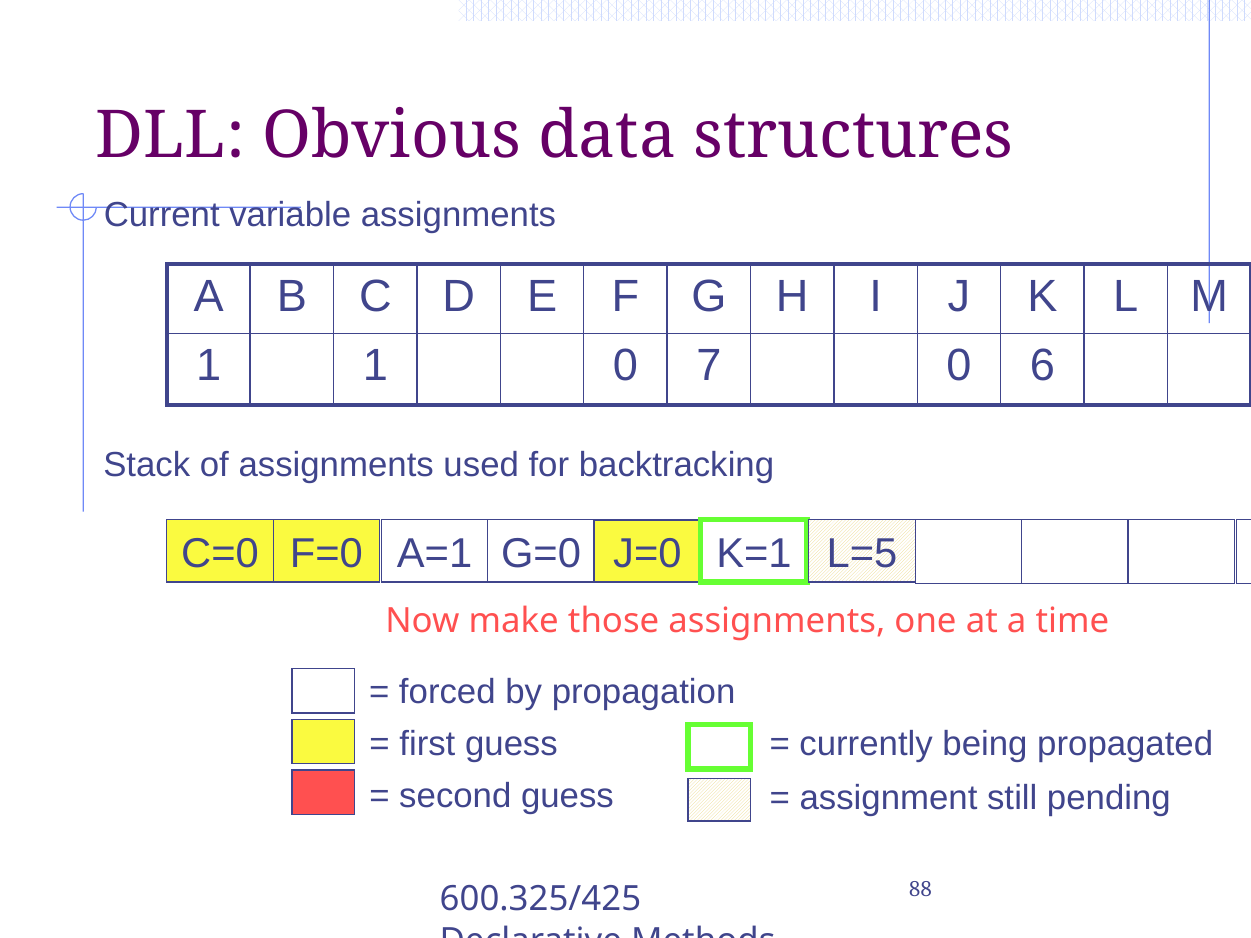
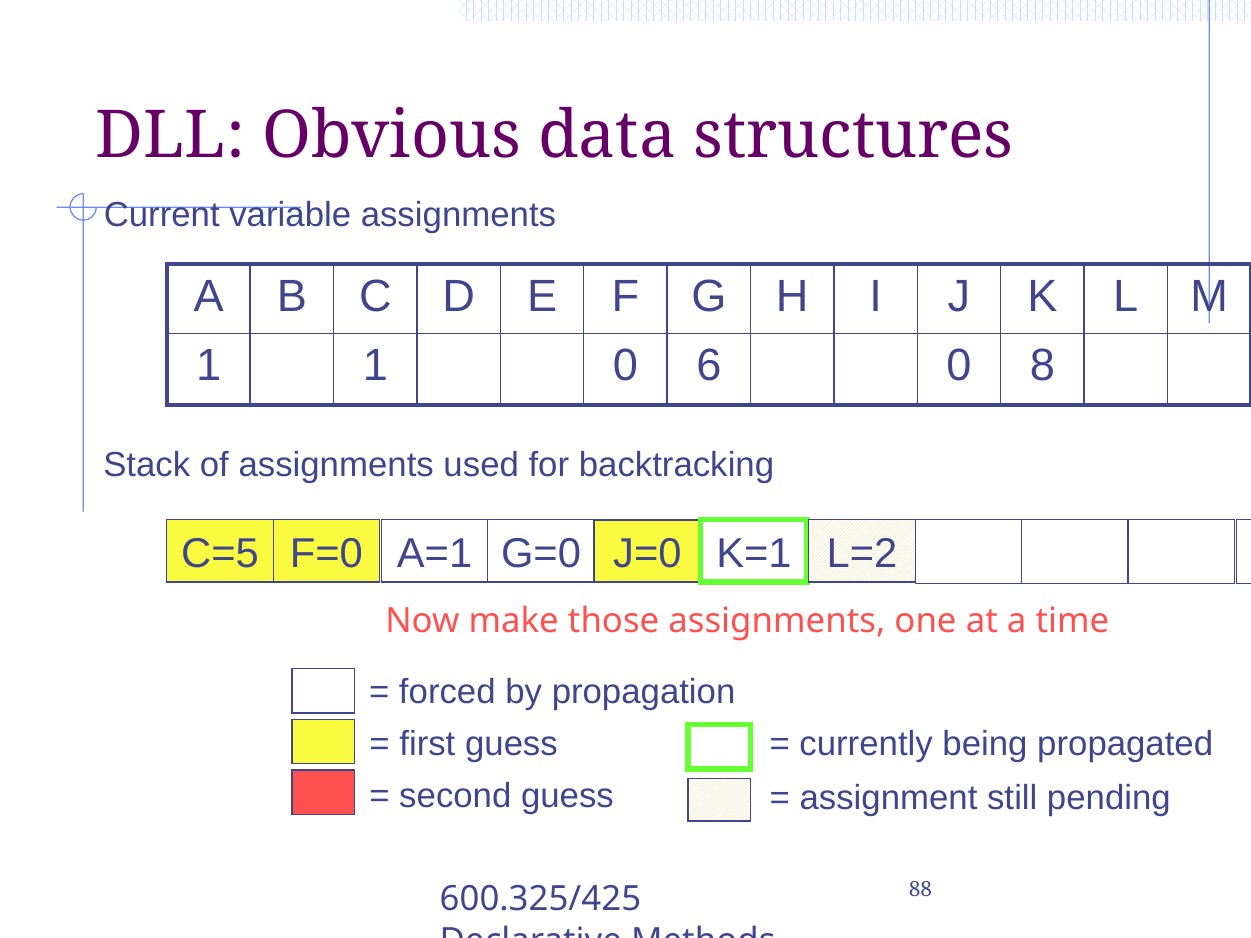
7: 7 -> 6
6: 6 -> 8
C=0: C=0 -> C=5
L=5: L=5 -> L=2
